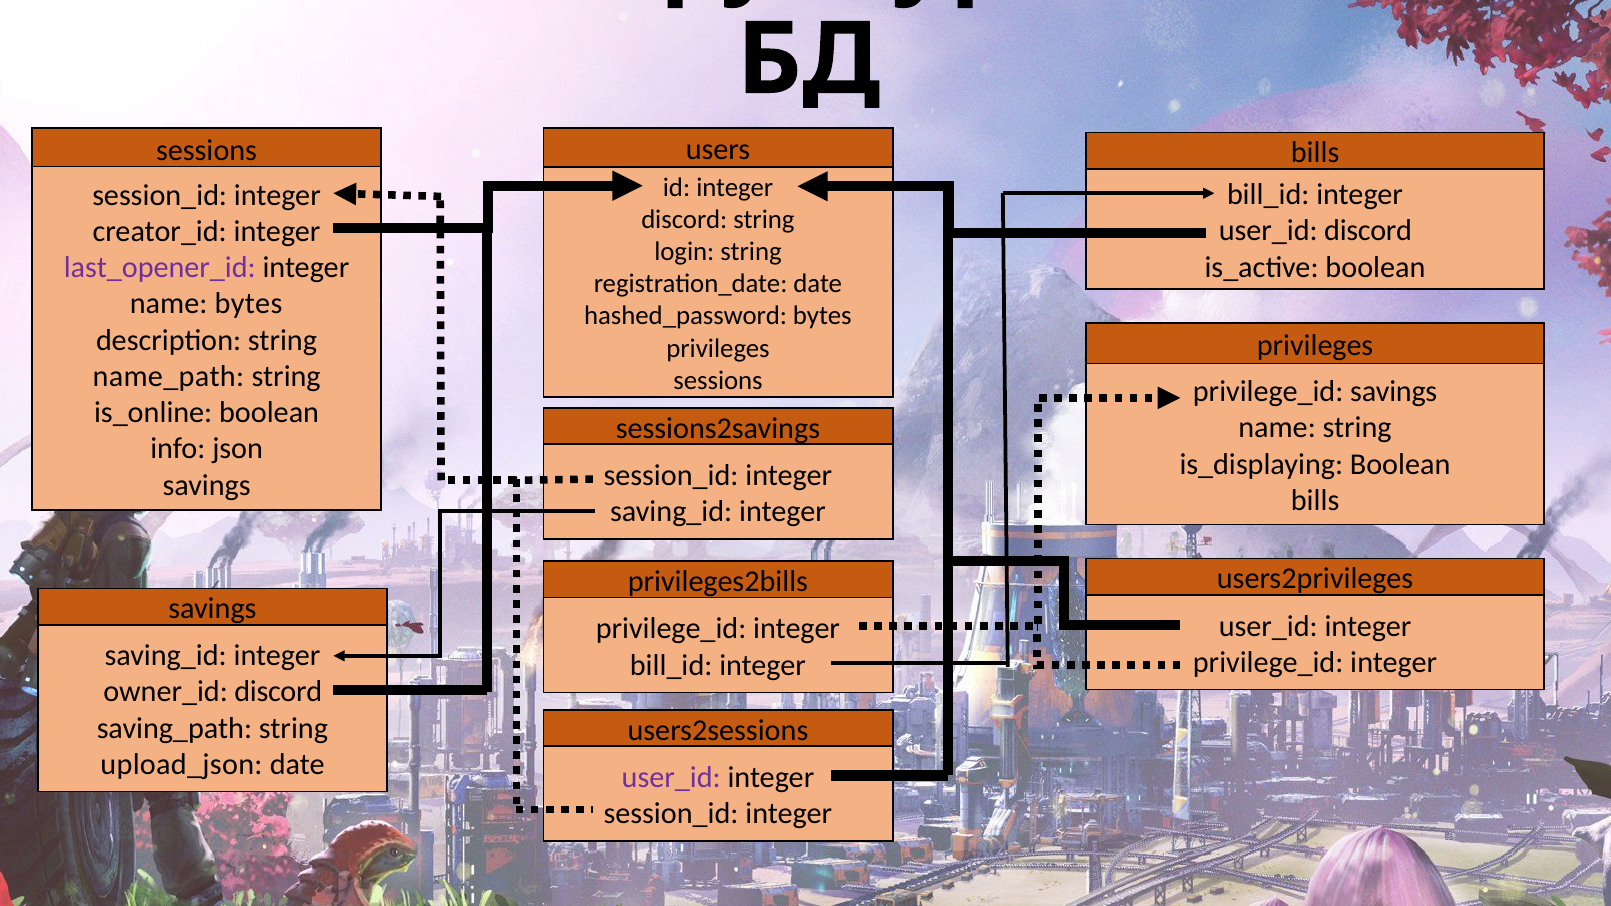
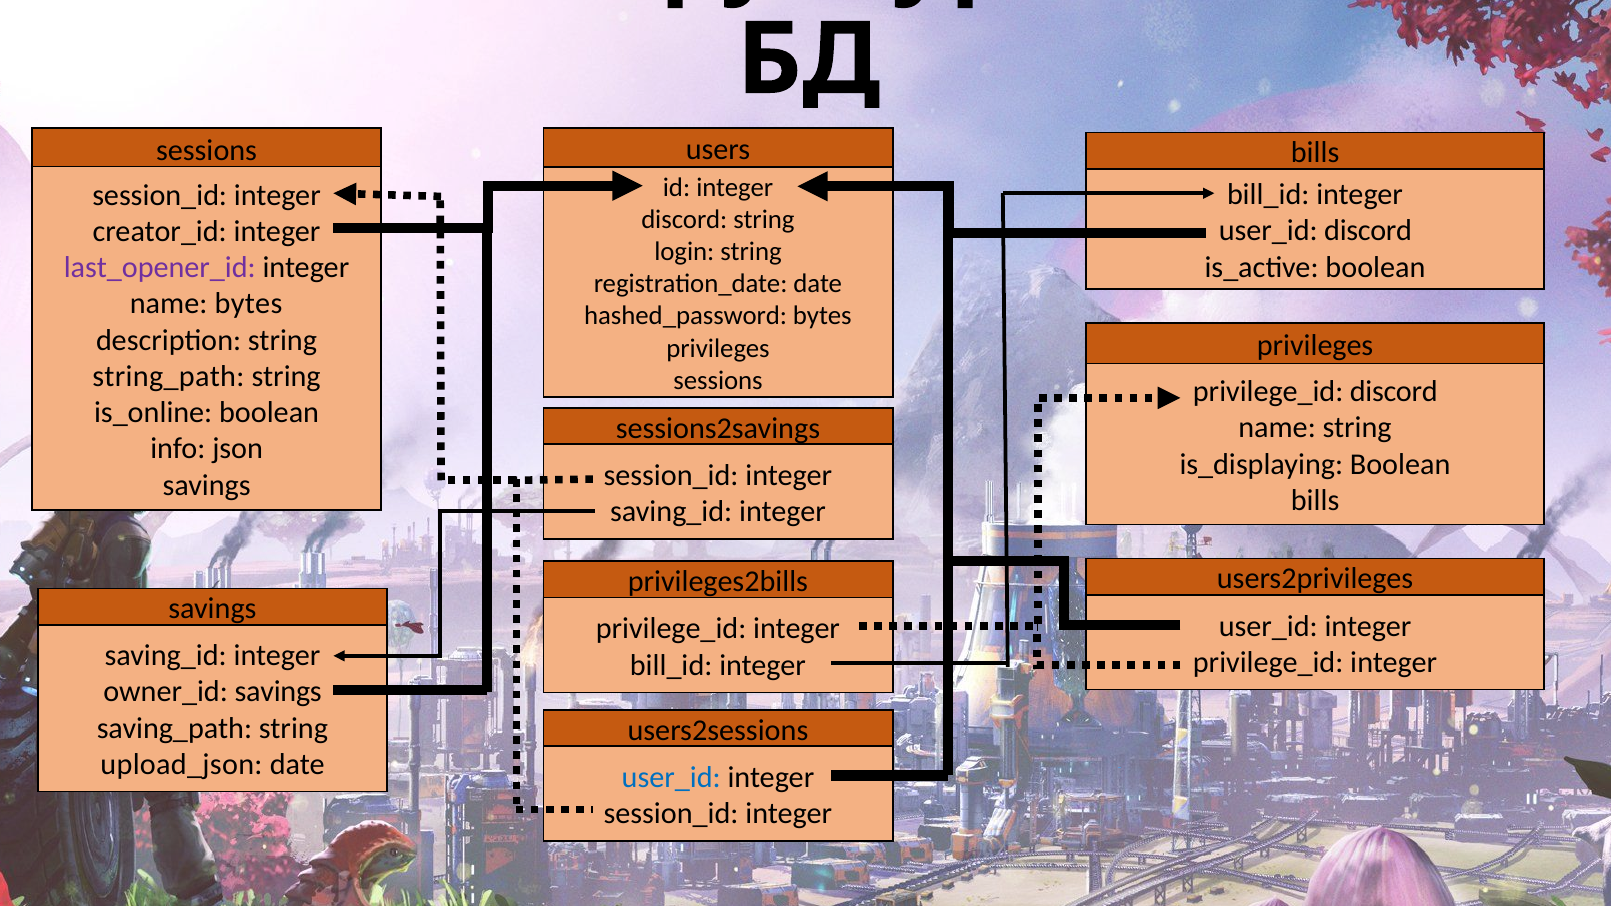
name_path: name_path -> string_path
privilege_id savings: savings -> discord
owner_id discord: discord -> savings
user_id at (671, 778) colour: purple -> blue
